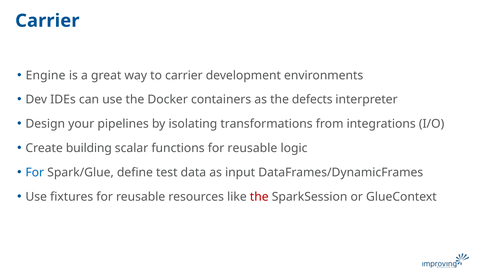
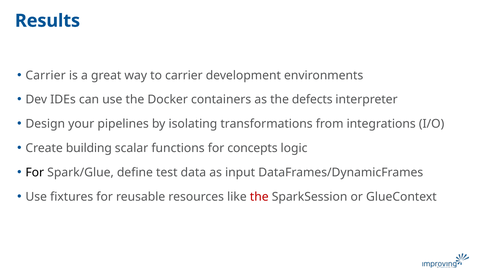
Carrier at (47, 21): Carrier -> Results
Engine at (46, 75): Engine -> Carrier
functions for reusable: reusable -> concepts
For at (35, 173) colour: blue -> black
